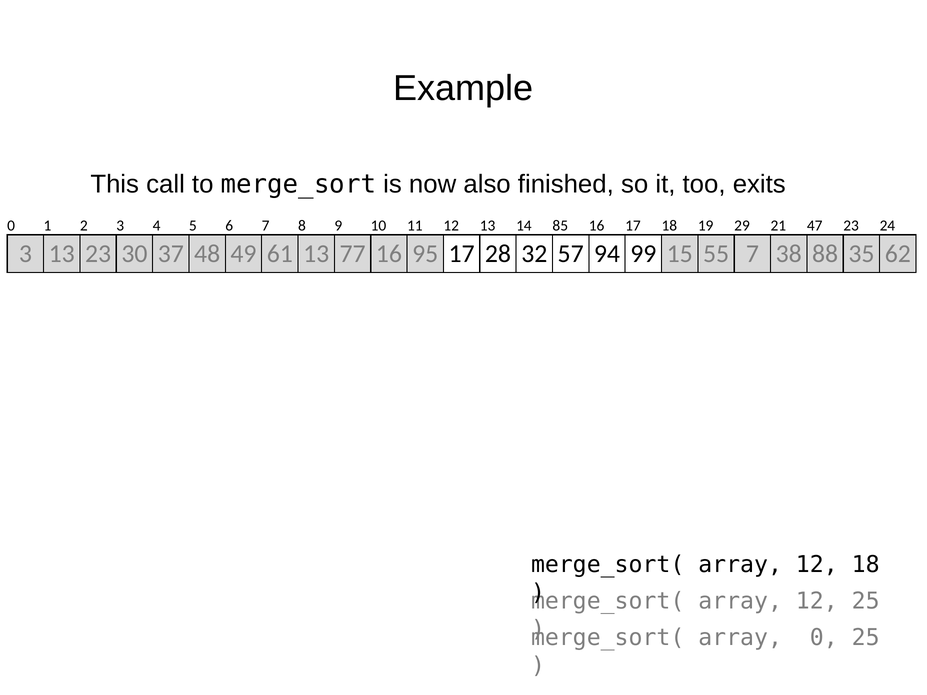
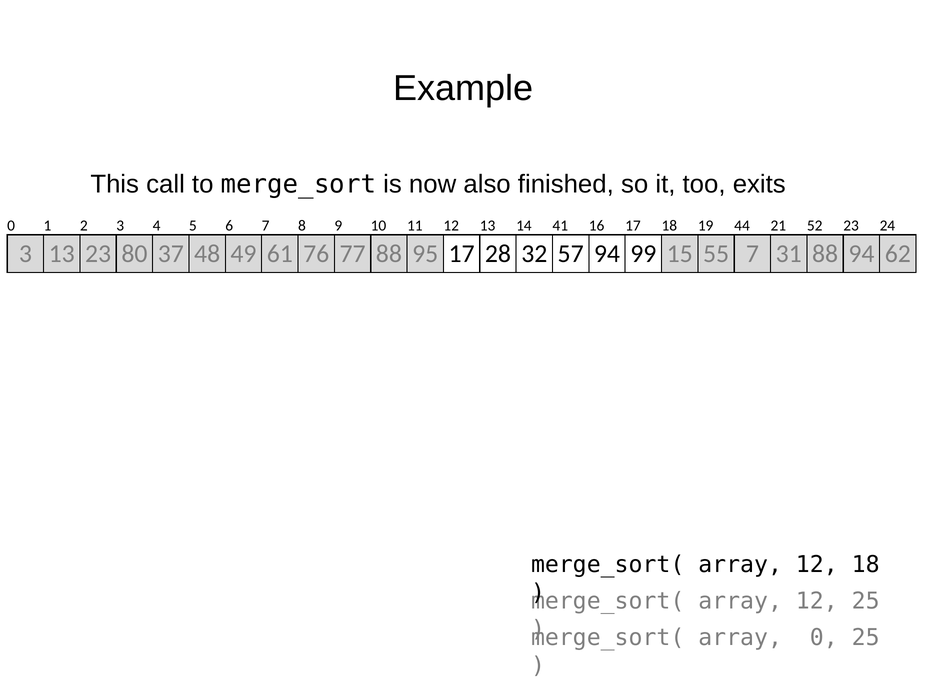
85: 85 -> 41
29: 29 -> 44
47: 47 -> 52
30: 30 -> 80
61 13: 13 -> 76
77 16: 16 -> 88
38: 38 -> 31
88 35: 35 -> 94
